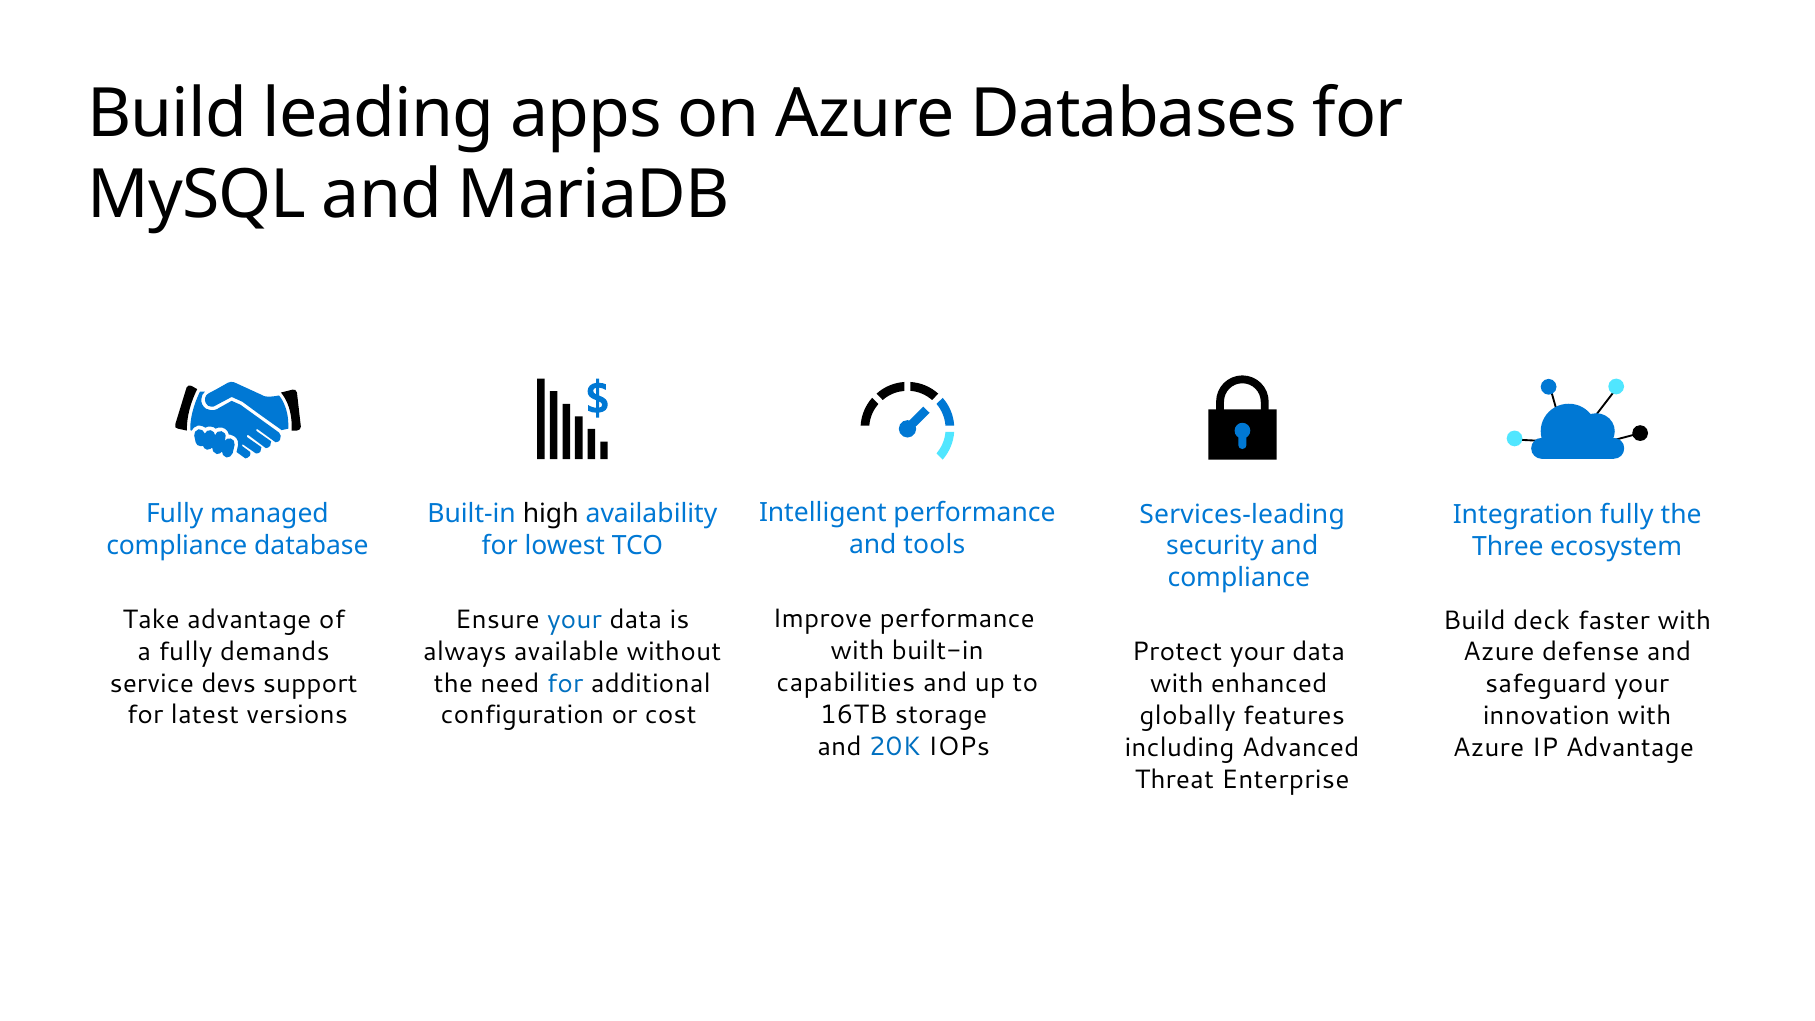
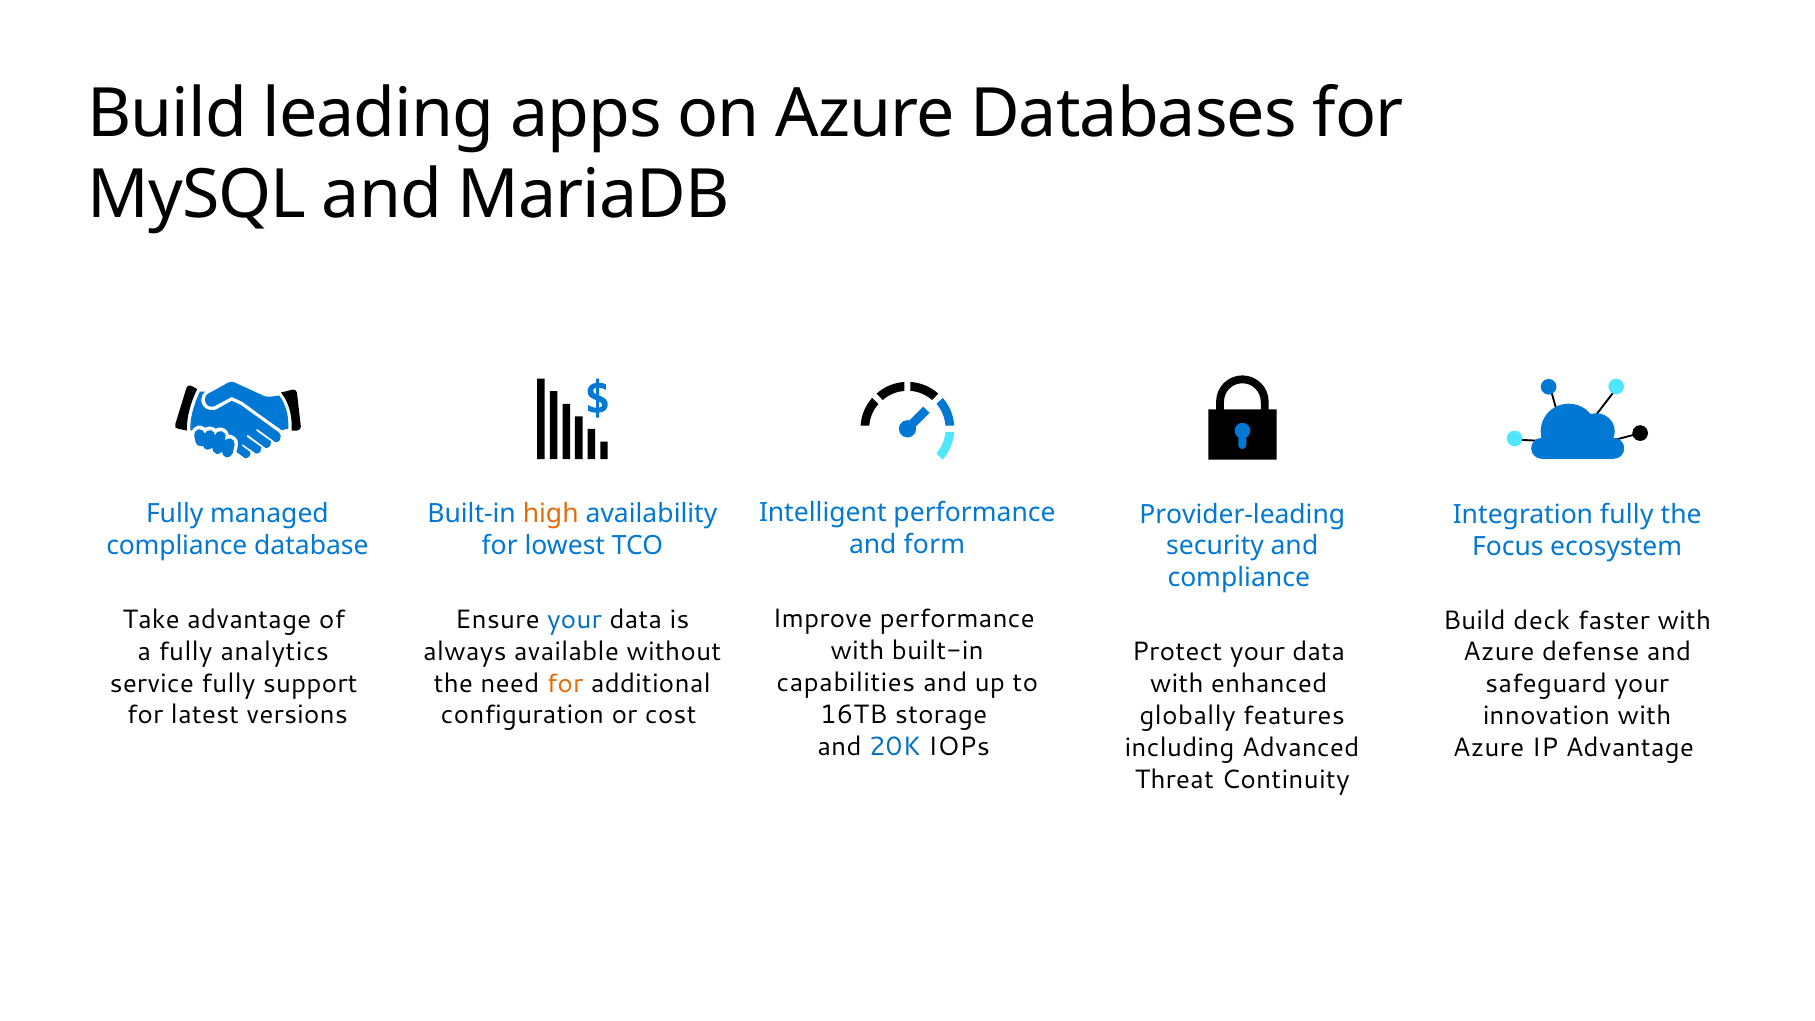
high colour: black -> orange
Services-leading: Services-leading -> Provider-leading
tools: tools -> form
Three: Three -> Focus
demands: demands -> analytics
service devs: devs -> fully
for at (565, 683) colour: blue -> orange
Enterprise: Enterprise -> Continuity
